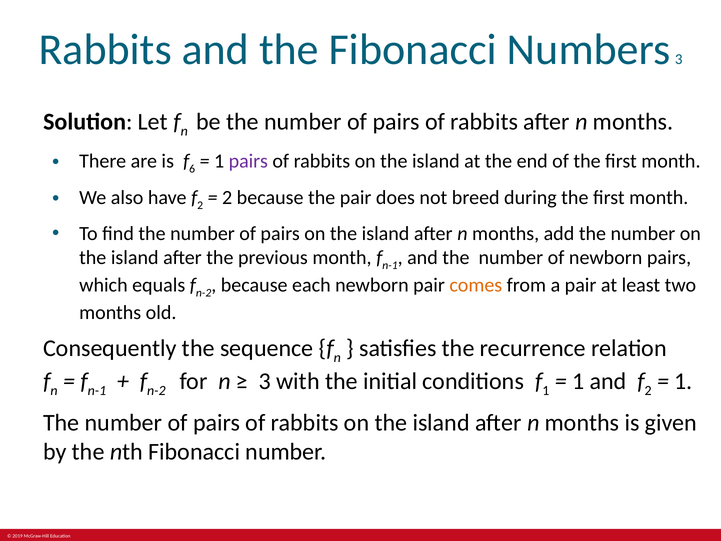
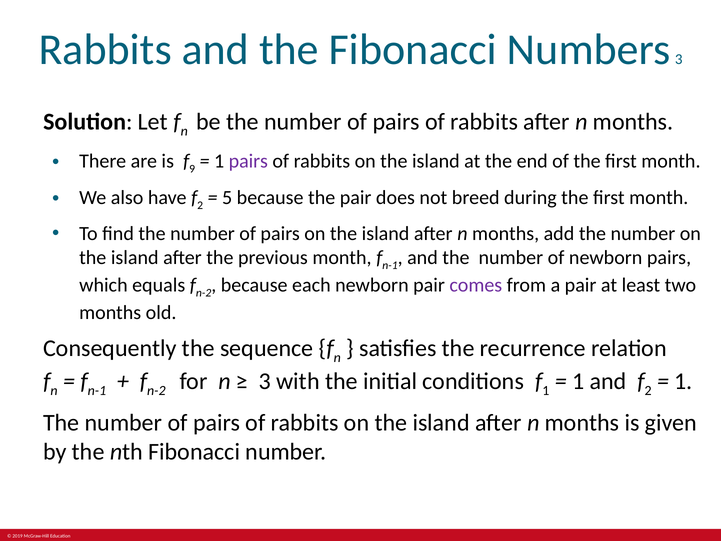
6: 6 -> 9
2 at (227, 197): 2 -> 5
comes colour: orange -> purple
